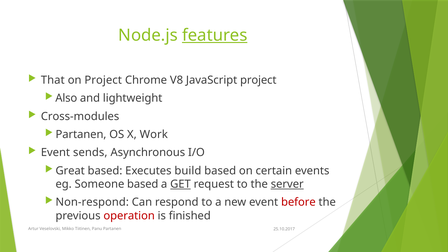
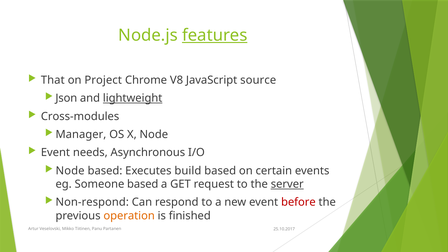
JavaScript project: project -> source
Also: Also -> Json
lightweight underline: none -> present
Partanen at (81, 134): Partanen -> Manager
X Work: Work -> Node
sends: sends -> needs
Great at (70, 171): Great -> Node
GET underline: present -> none
operation colour: red -> orange
